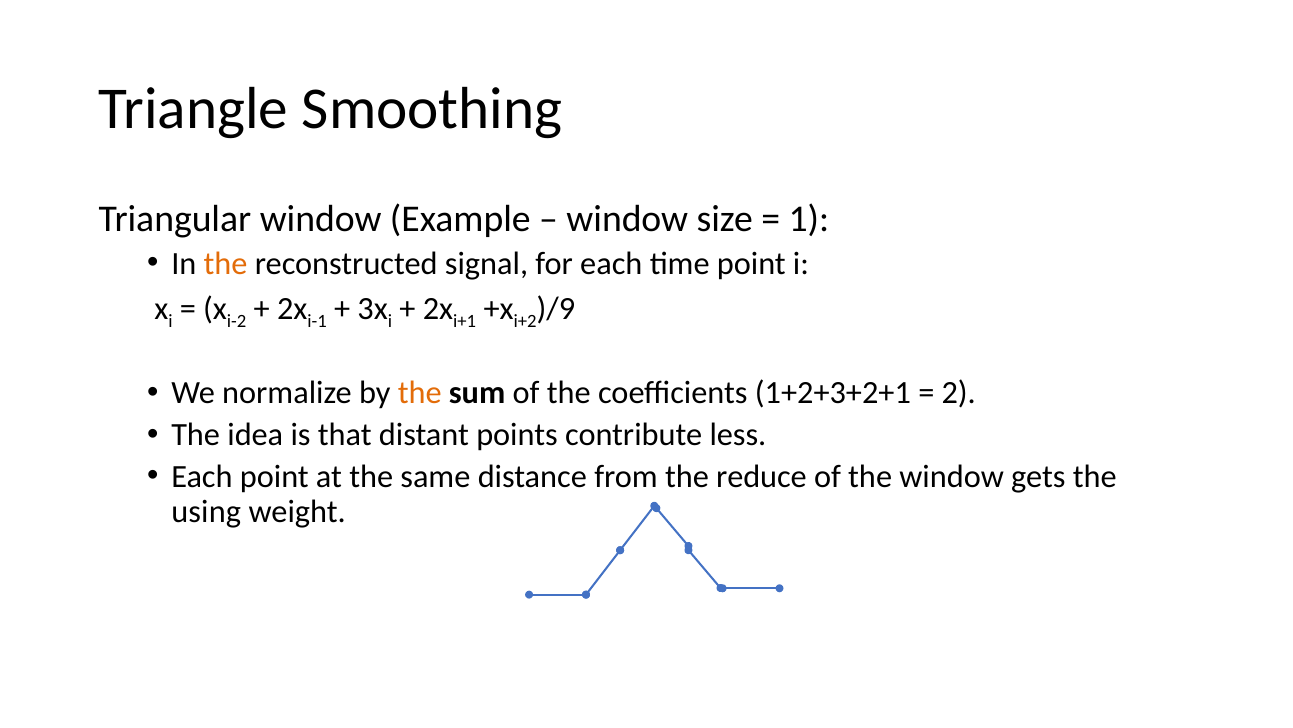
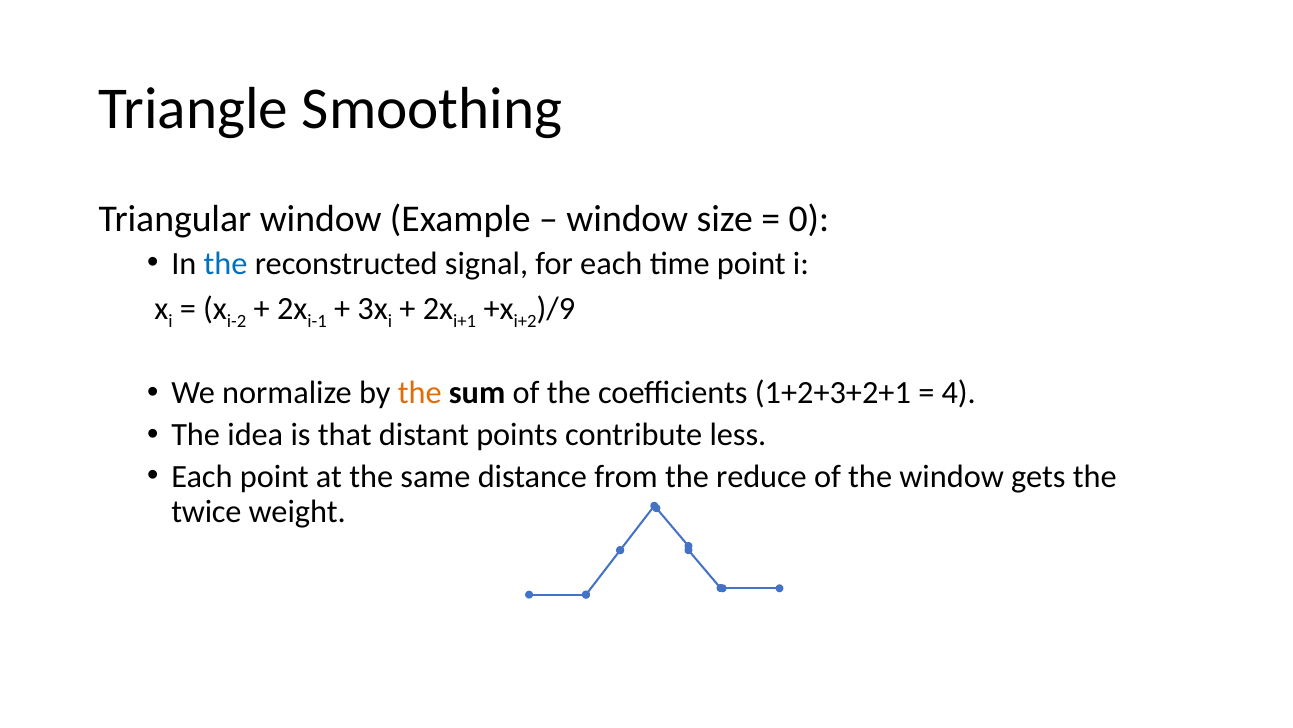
1: 1 -> 0
the at (226, 263) colour: orange -> blue
2: 2 -> 4
using: using -> twice
